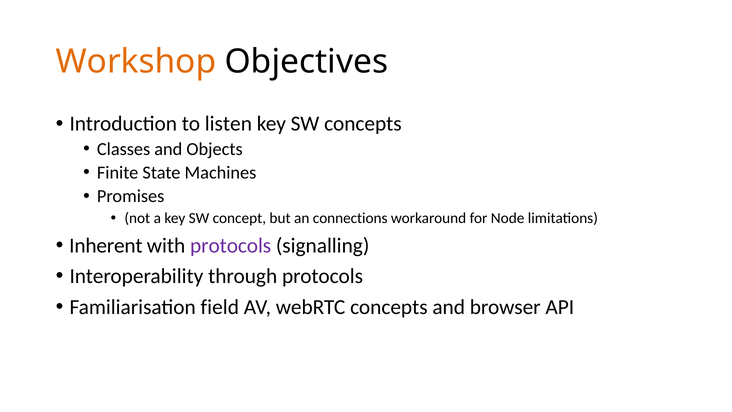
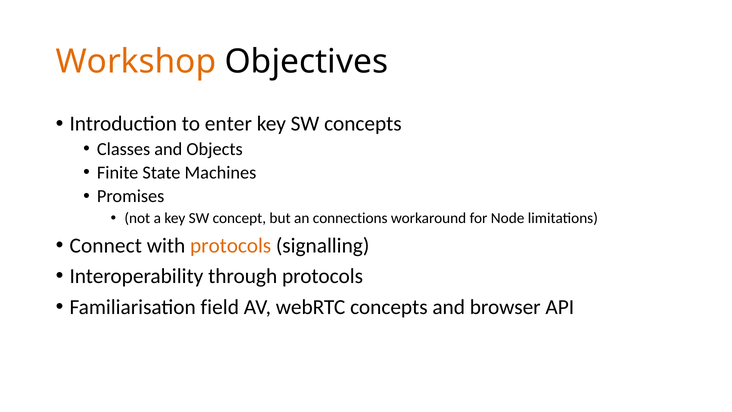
listen: listen -> enter
Inherent: Inherent -> Connect
protocols at (231, 245) colour: purple -> orange
